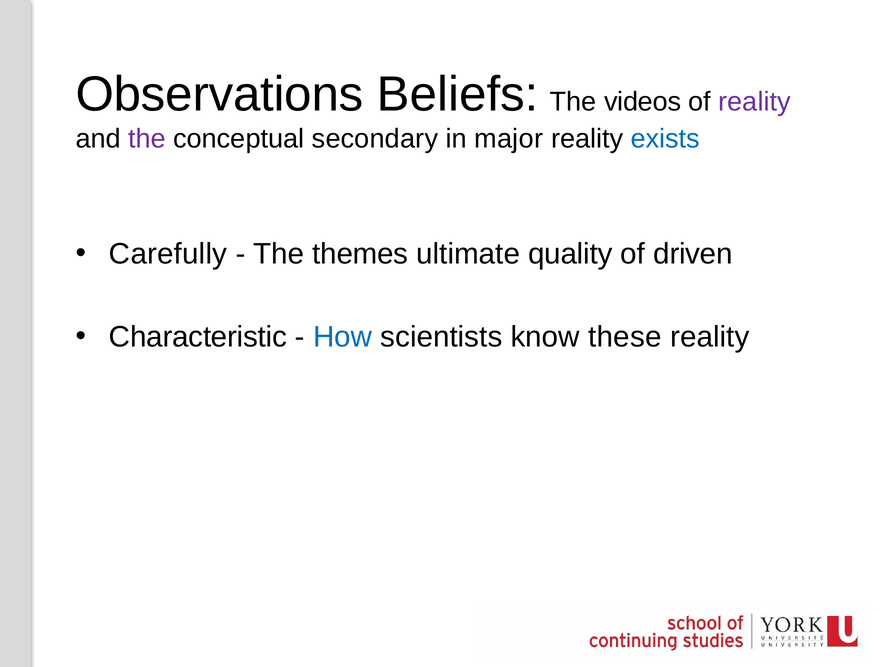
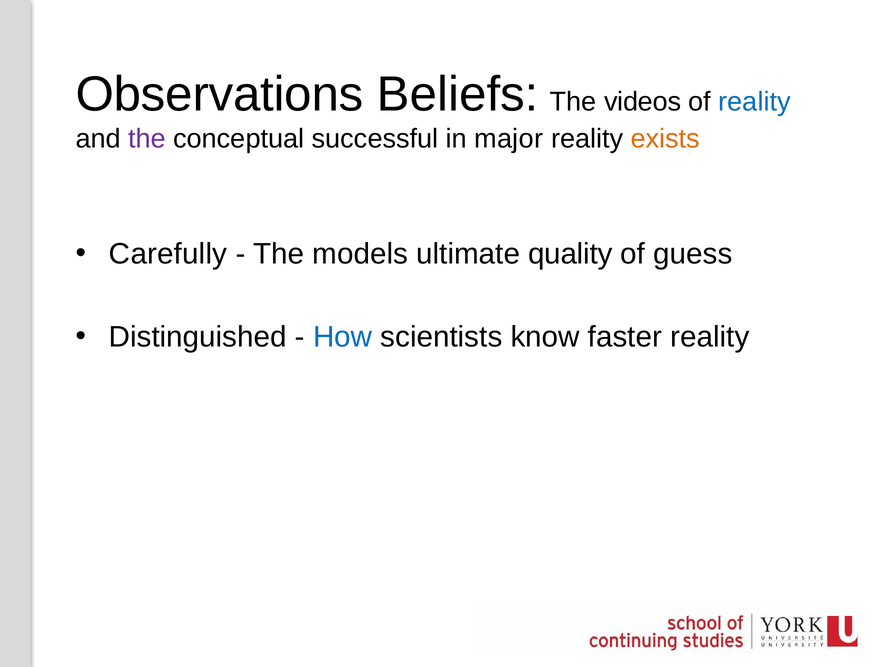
reality at (755, 102) colour: purple -> blue
secondary: secondary -> successful
exists colour: blue -> orange
themes: themes -> models
driven: driven -> guess
Characteristic: Characteristic -> Distinguished
these: these -> faster
